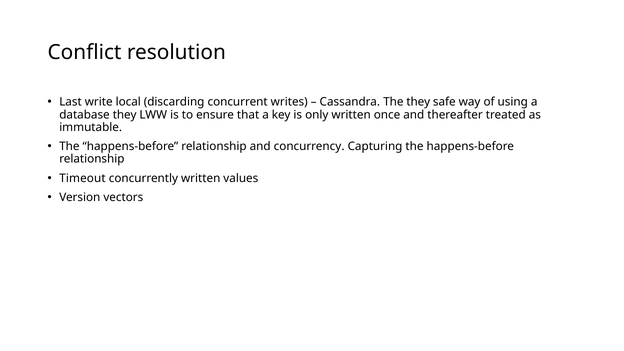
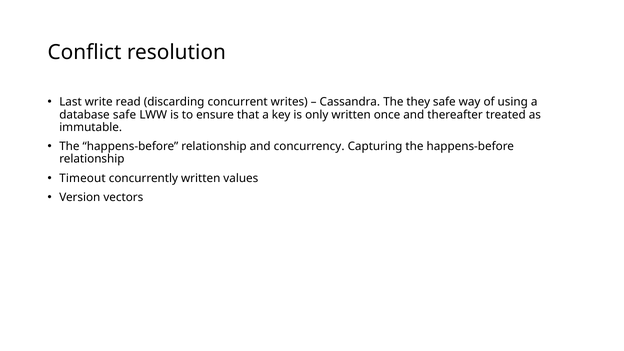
local: local -> read
database they: they -> safe
